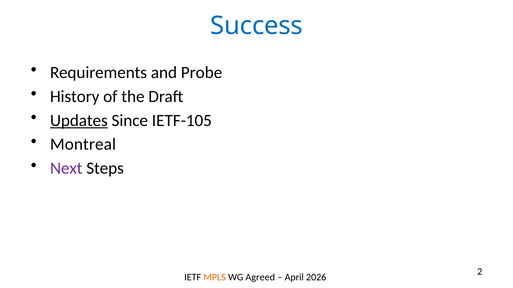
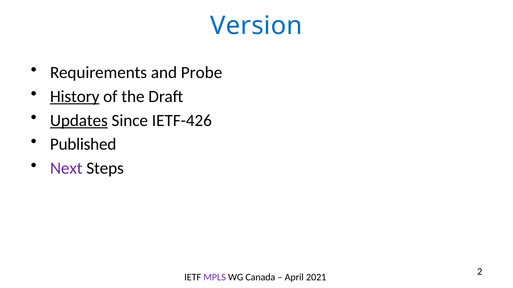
Success: Success -> Version
History underline: none -> present
IETF-105: IETF-105 -> IETF-426
Montreal: Montreal -> Published
MPLS colour: orange -> purple
Agreed: Agreed -> Canada
2026: 2026 -> 2021
